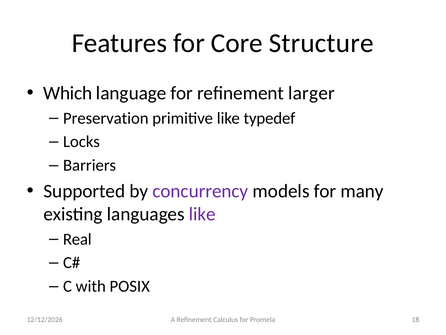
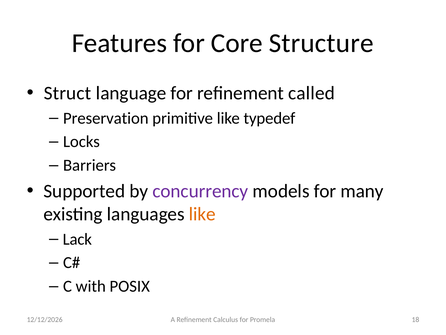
Which: Which -> Struct
larger: larger -> called
like at (202, 214) colour: purple -> orange
Real: Real -> Lack
